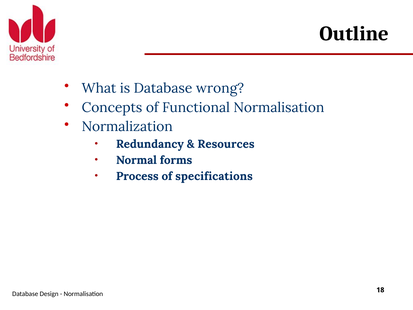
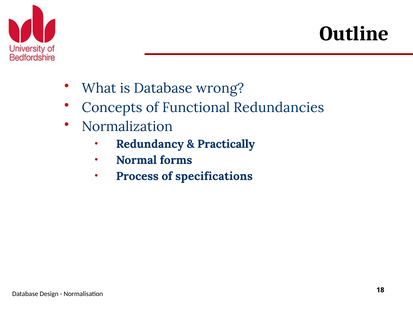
Functional Normalisation: Normalisation -> Redundancies
Resources: Resources -> Practically
